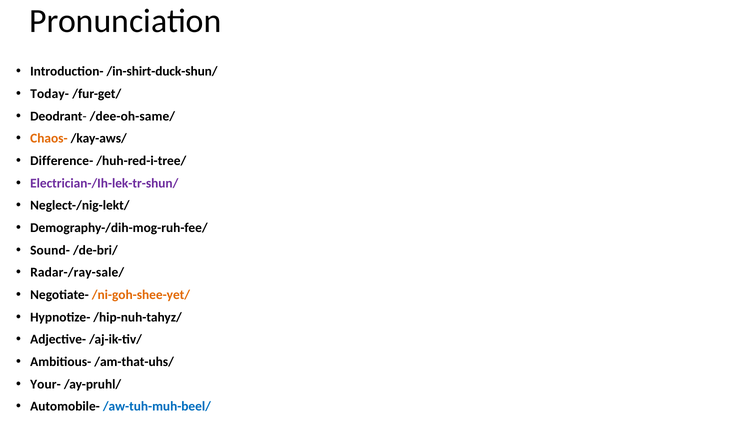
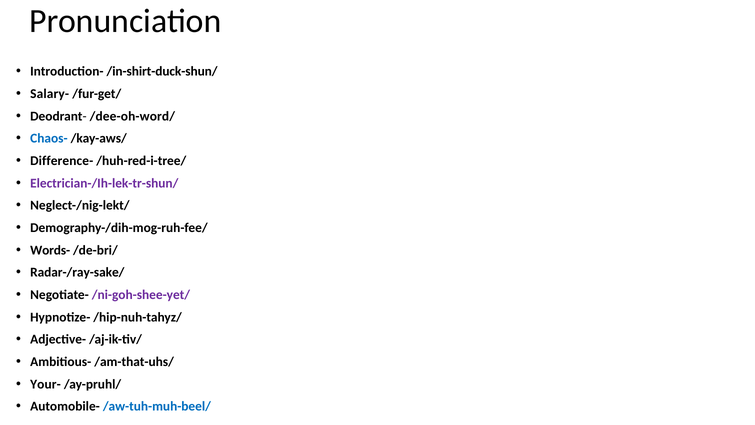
Today-: Today- -> Salary-
/dee-oh-same/: /dee-oh-same/ -> /dee-oh-word/
Chaos- colour: orange -> blue
Sound-: Sound- -> Words-
Radar-/ray-sale/: Radar-/ray-sale/ -> Radar-/ray-sake/
/ni-goh-shee-yet/ colour: orange -> purple
